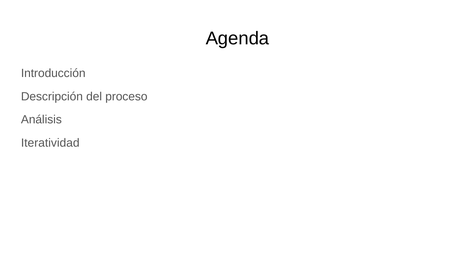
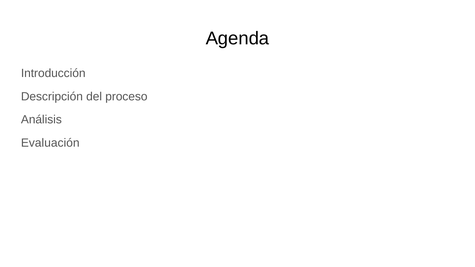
Iteratividad: Iteratividad -> Evaluación
